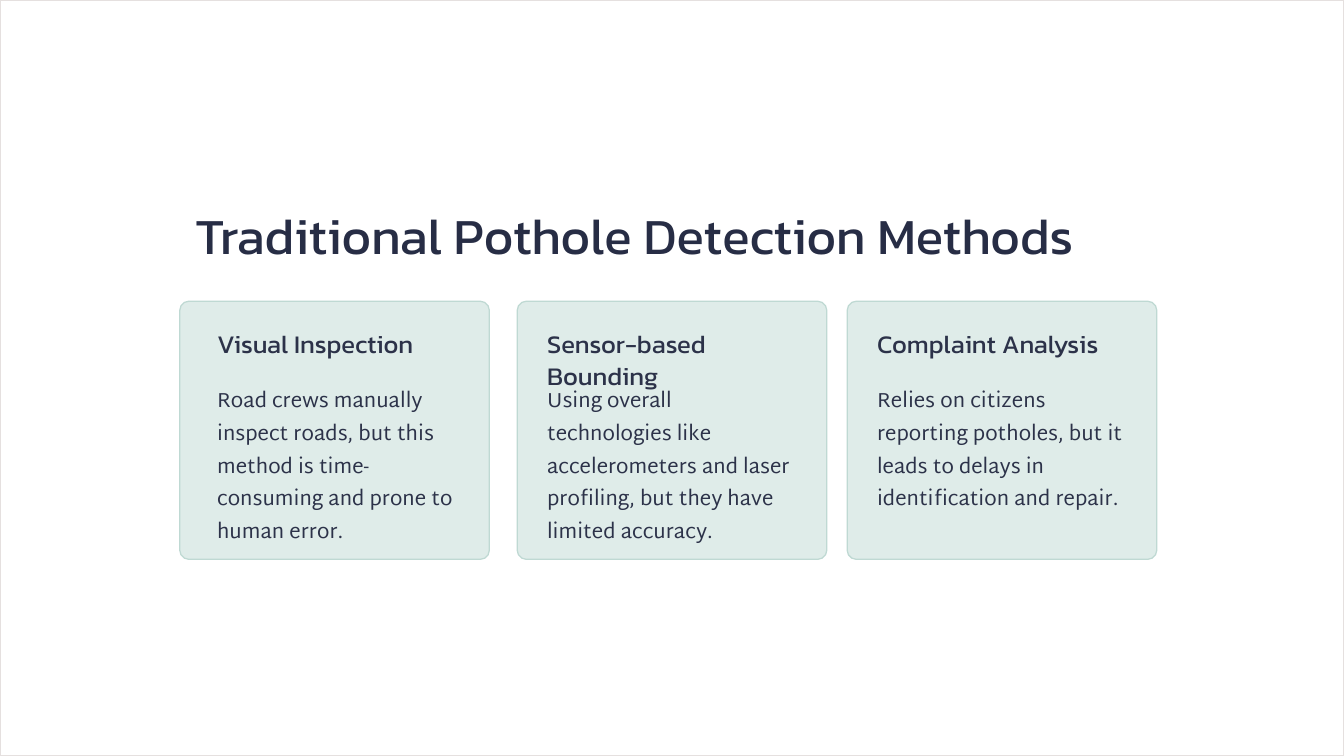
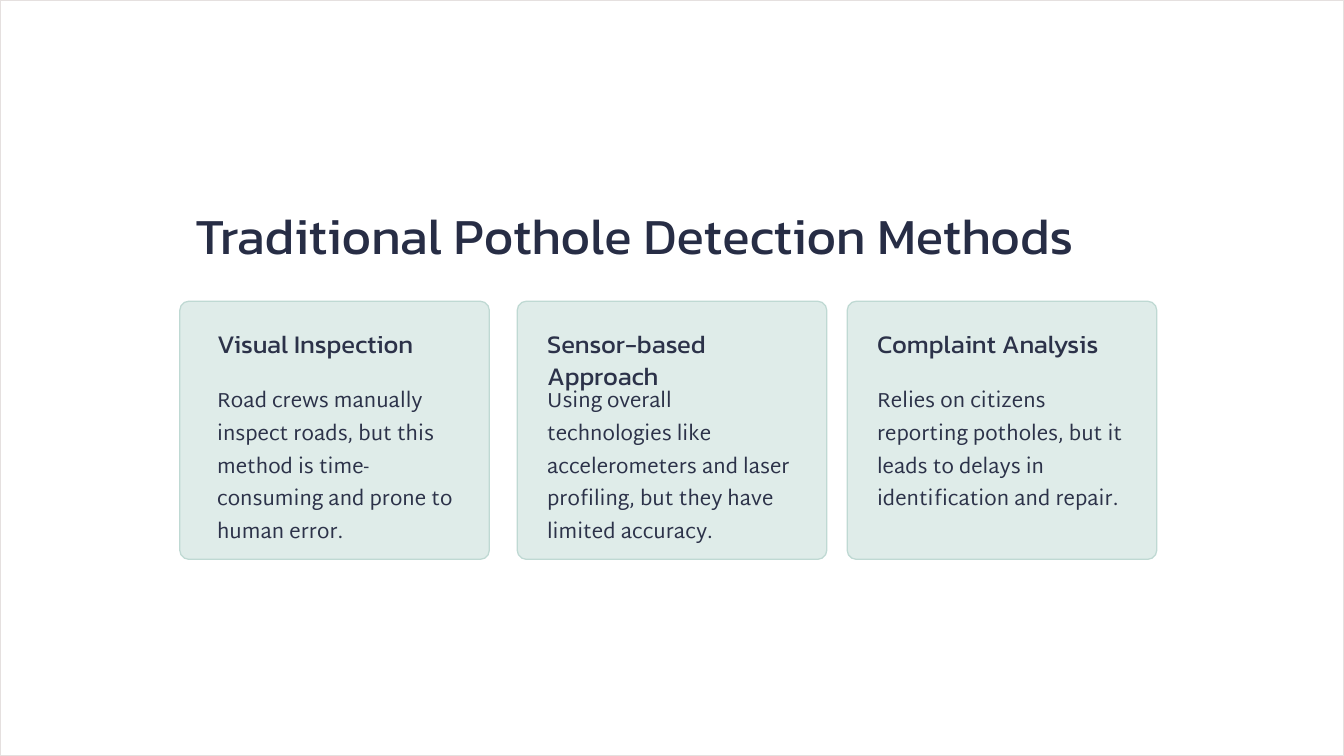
Bounding: Bounding -> Approach
